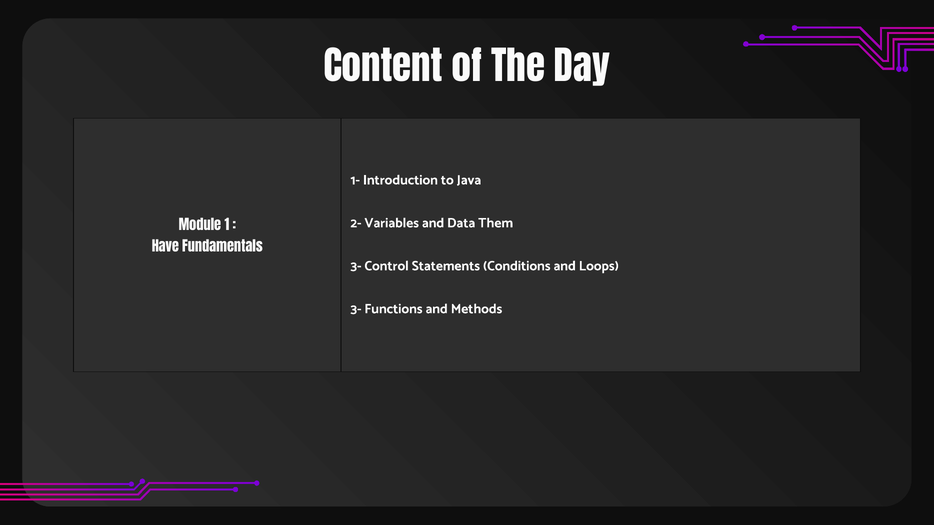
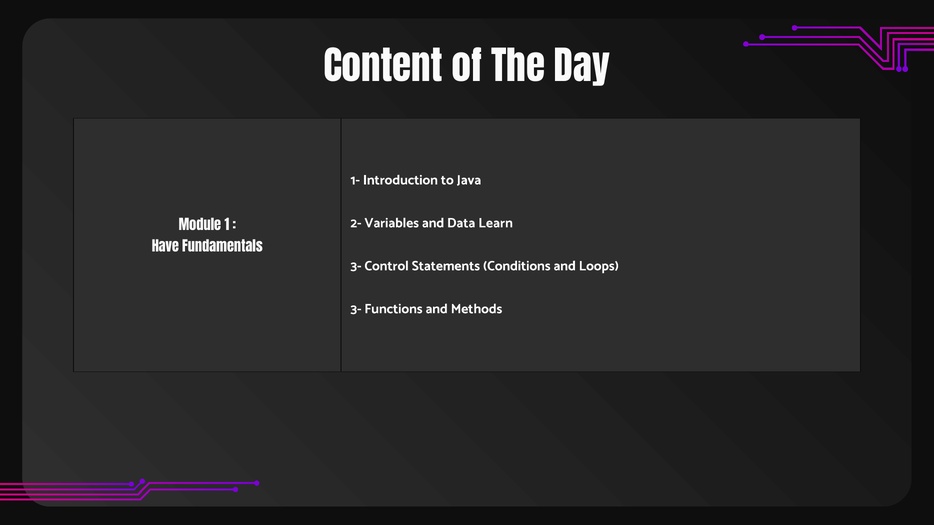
Them: Them -> Learn
